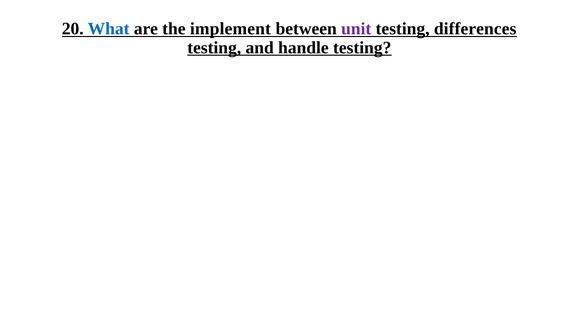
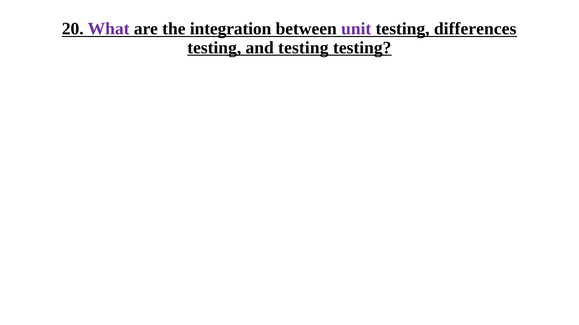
What colour: blue -> purple
implement: implement -> integration
and handle: handle -> testing
